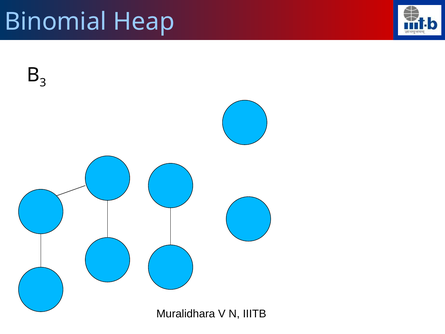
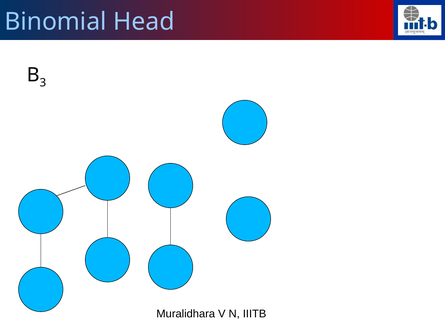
Heap: Heap -> Head
